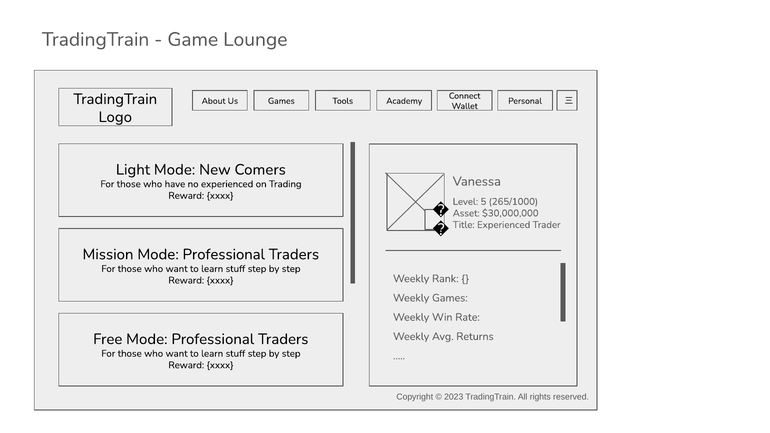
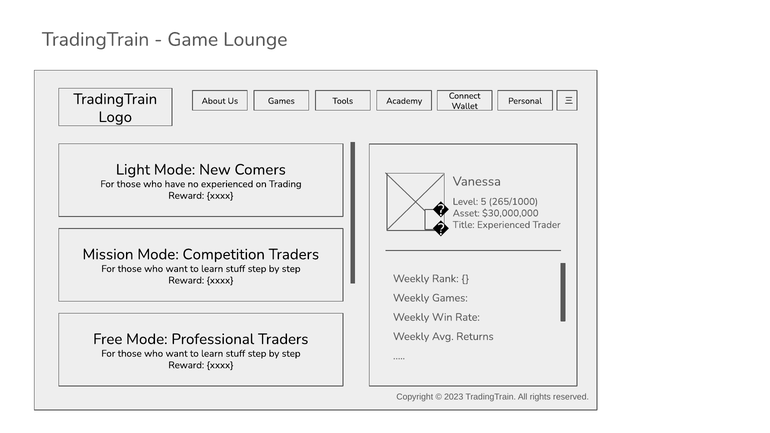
Mission Mode Professional: Professional -> Competition
